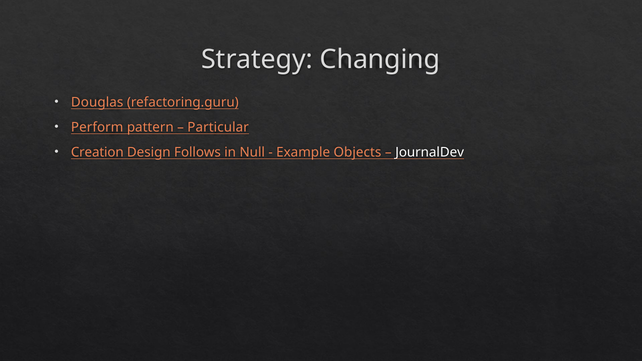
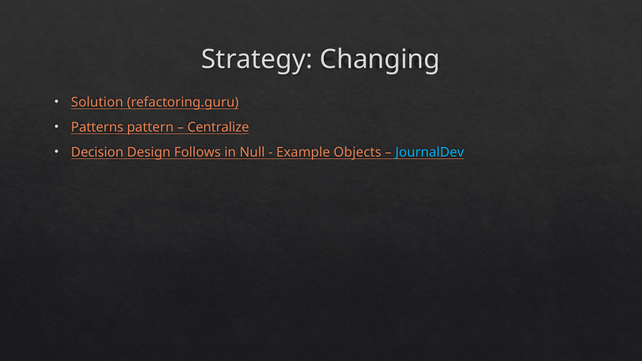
Douglas: Douglas -> Solution
Perform: Perform -> Patterns
Particular: Particular -> Centralize
Creation: Creation -> Decision
JournalDev colour: white -> light blue
